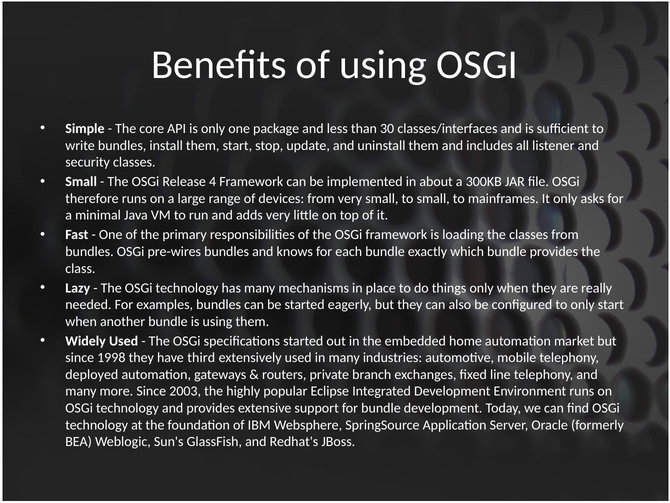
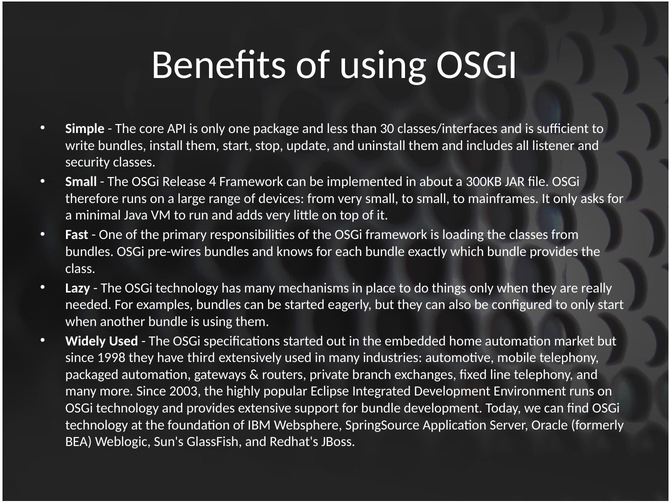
deployed: deployed -> packaged
